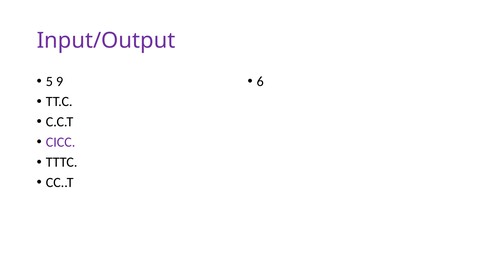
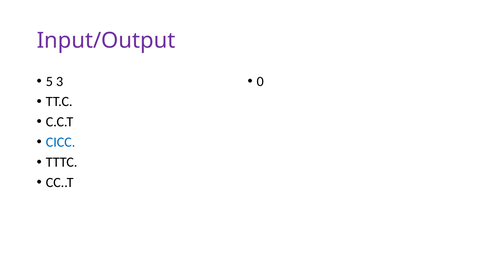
9: 9 -> 3
6: 6 -> 0
CICC colour: purple -> blue
